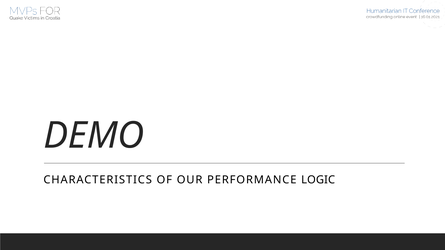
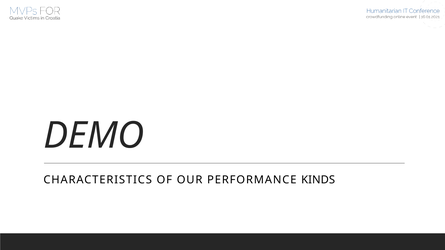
LOGIC: LOGIC -> KINDS
